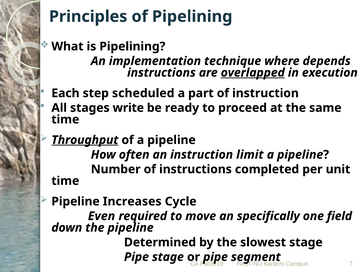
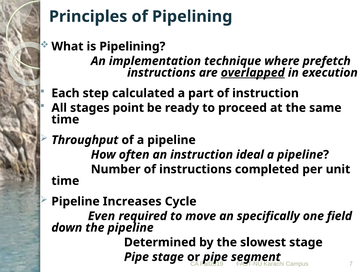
depends: depends -> prefetch
scheduled: scheduled -> calculated
write: write -> point
Throughput underline: present -> none
limit: limit -> ideal
